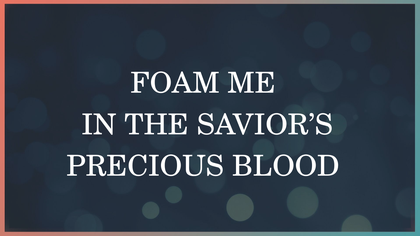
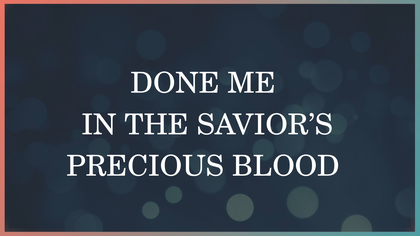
FOAM: FOAM -> DONE
